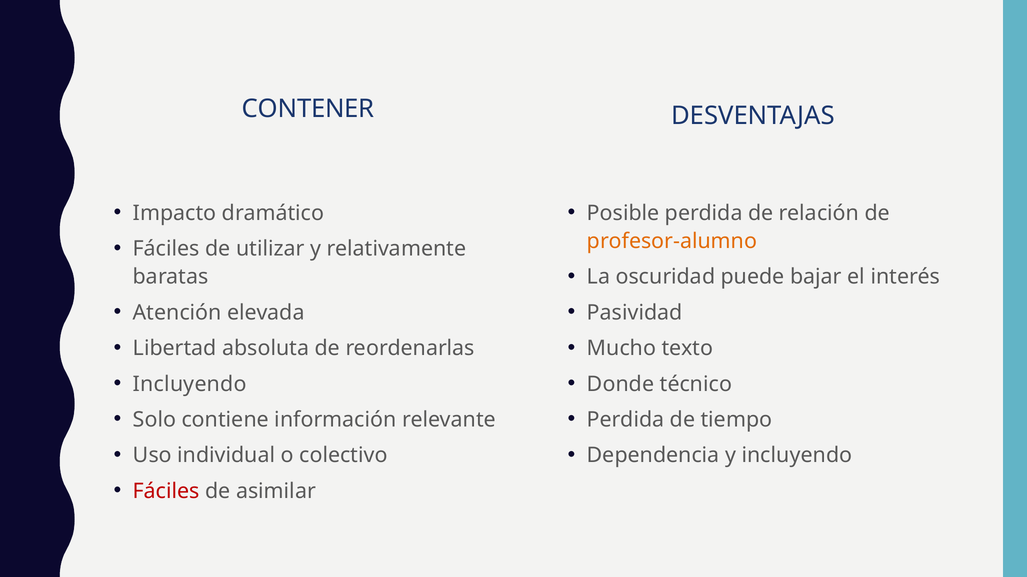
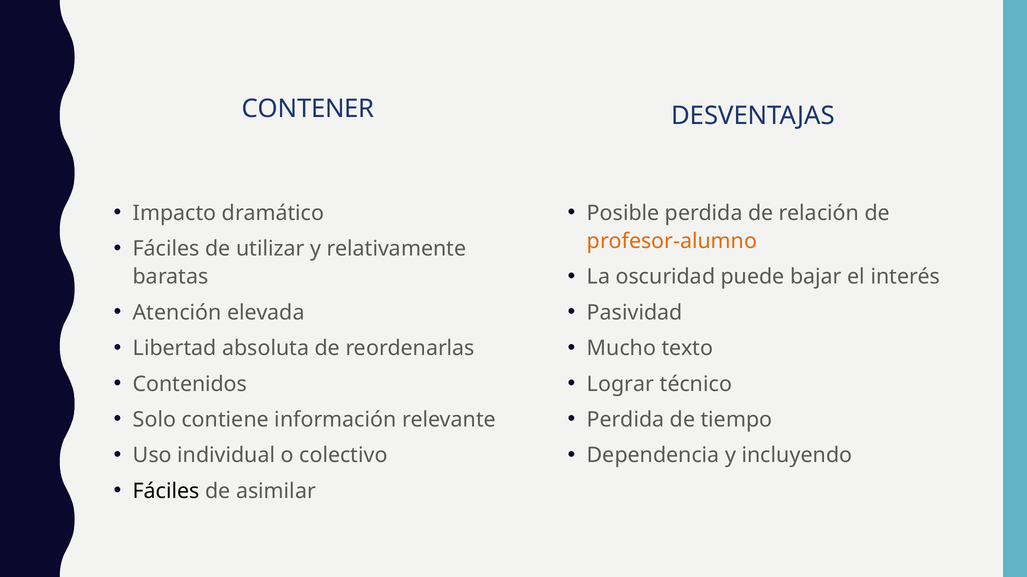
Incluyendo at (190, 384): Incluyendo -> Contenidos
Donde: Donde -> Lograr
Fáciles at (166, 492) colour: red -> black
